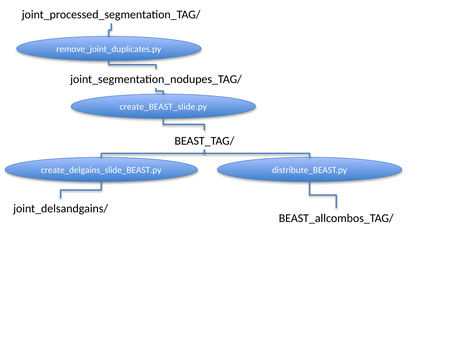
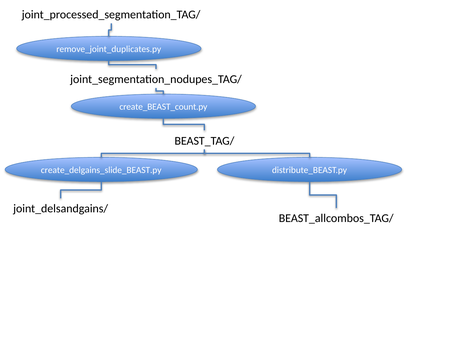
create_BEAST_slide.py: create_BEAST_slide.py -> create_BEAST_count.py
